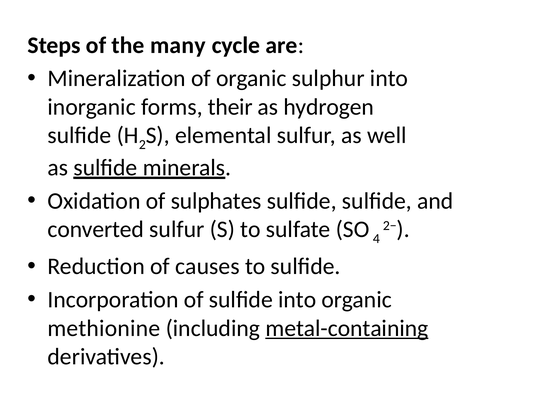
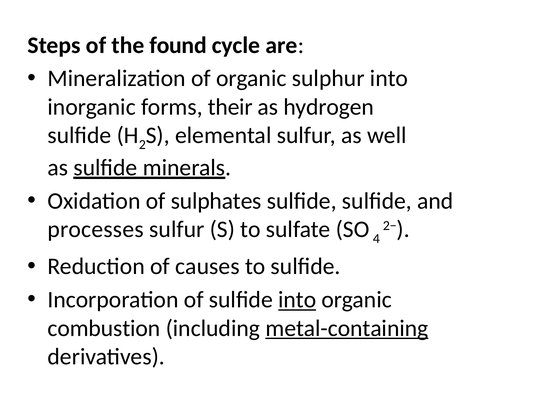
many: many -> found
converted: converted -> processes
into at (297, 300) underline: none -> present
methionine: methionine -> combustion
